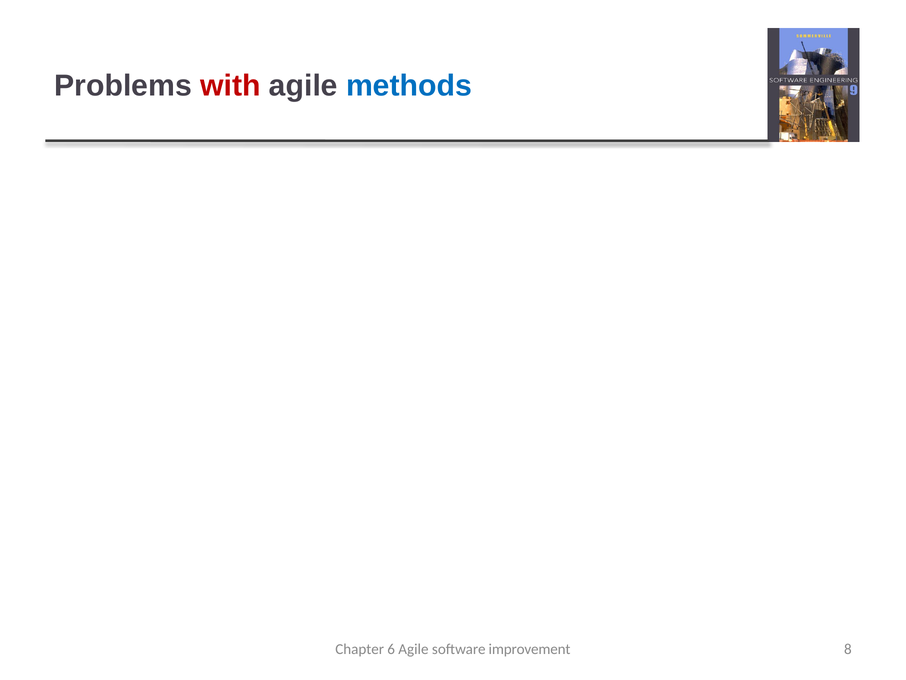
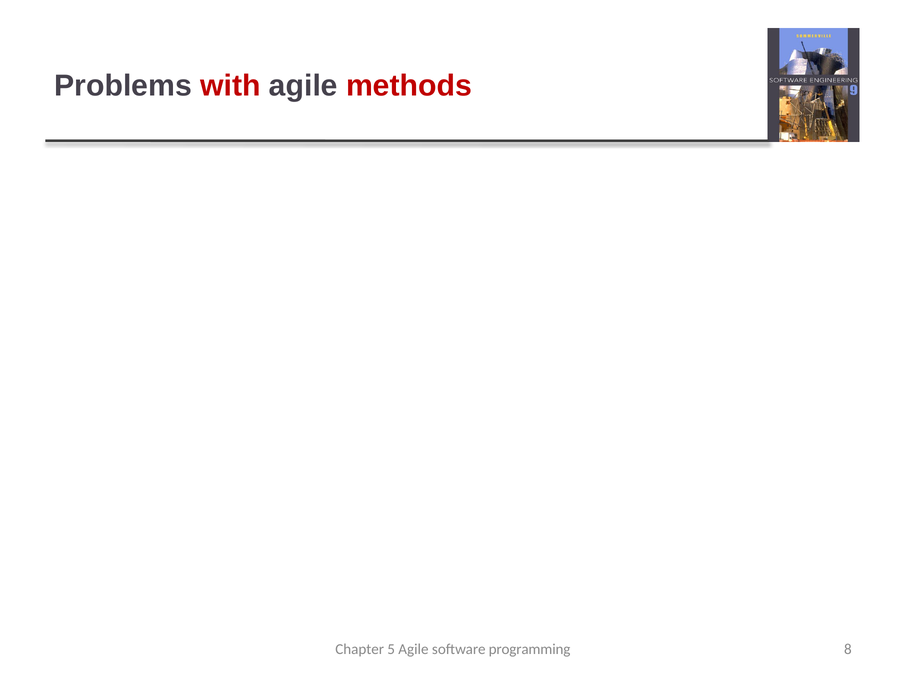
methods at (409, 86) colour: blue -> red
6: 6 -> 5
improvement: improvement -> programming
